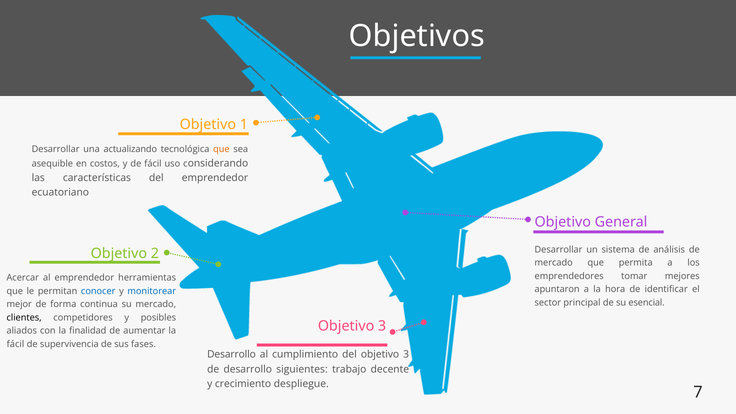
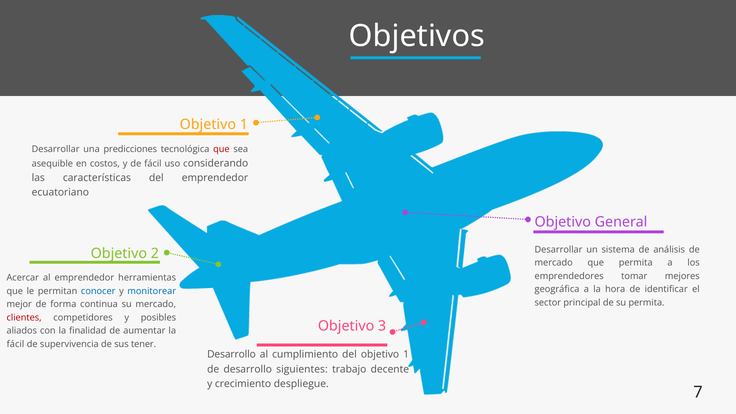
actualizando: actualizando -> predicciones
que at (221, 149) colour: orange -> red
apuntaron: apuntaron -> geográfica
su esencial: esencial -> permita
clientes colour: black -> red
fases: fases -> tener
del objetivo 3: 3 -> 1
